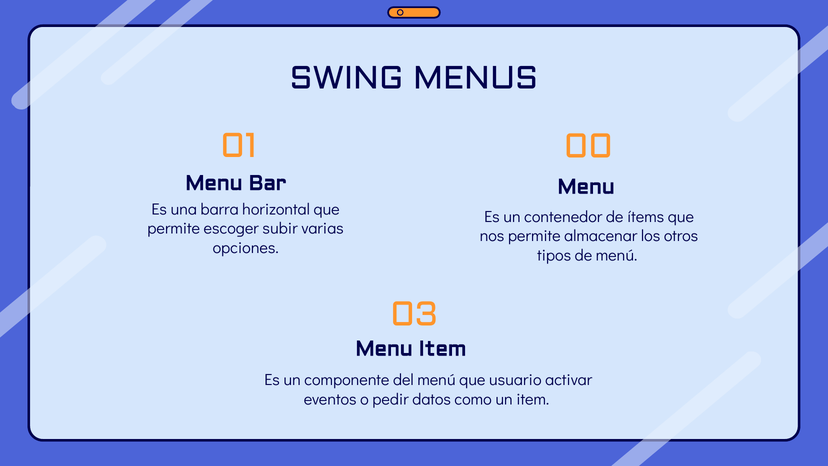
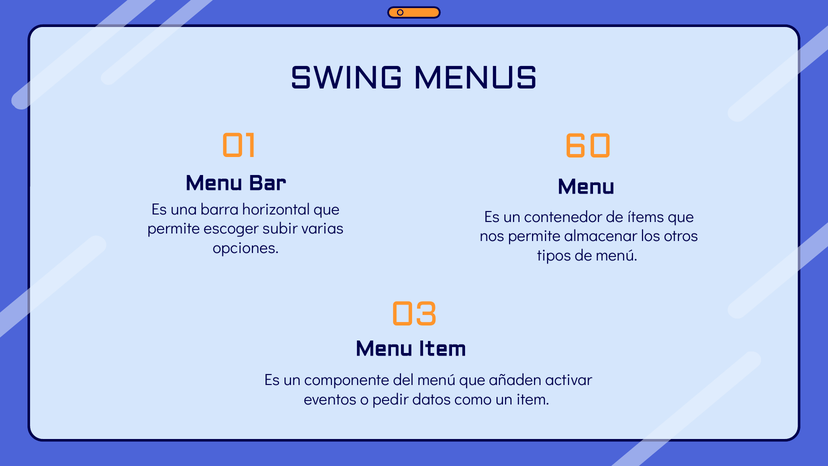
00: 00 -> 60
usuario: usuario -> añaden
